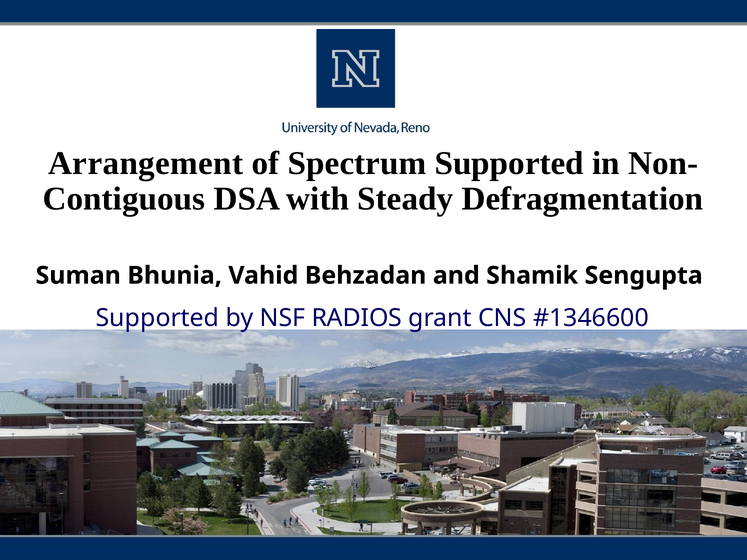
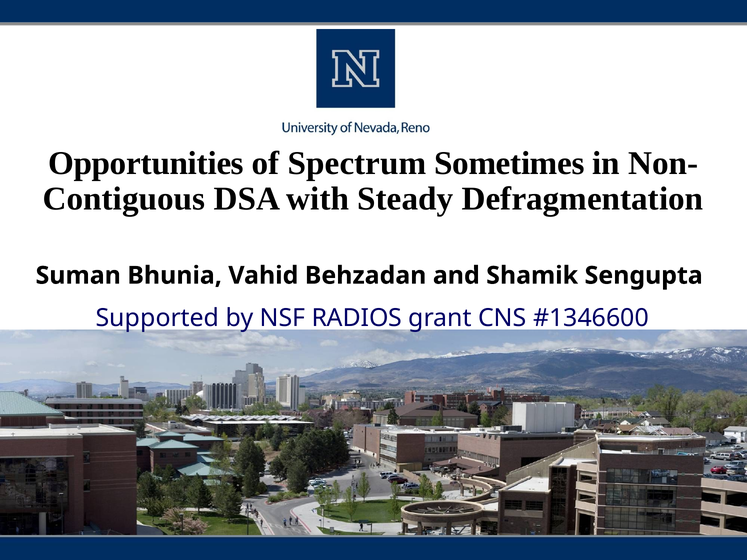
Arrangement: Arrangement -> Opportunities
Spectrum Supported: Supported -> Sometimes
